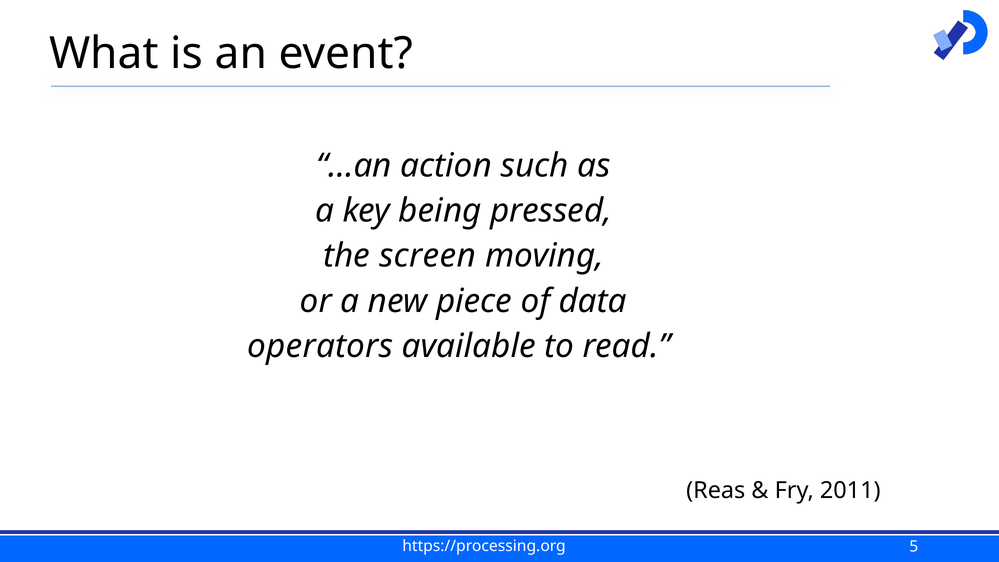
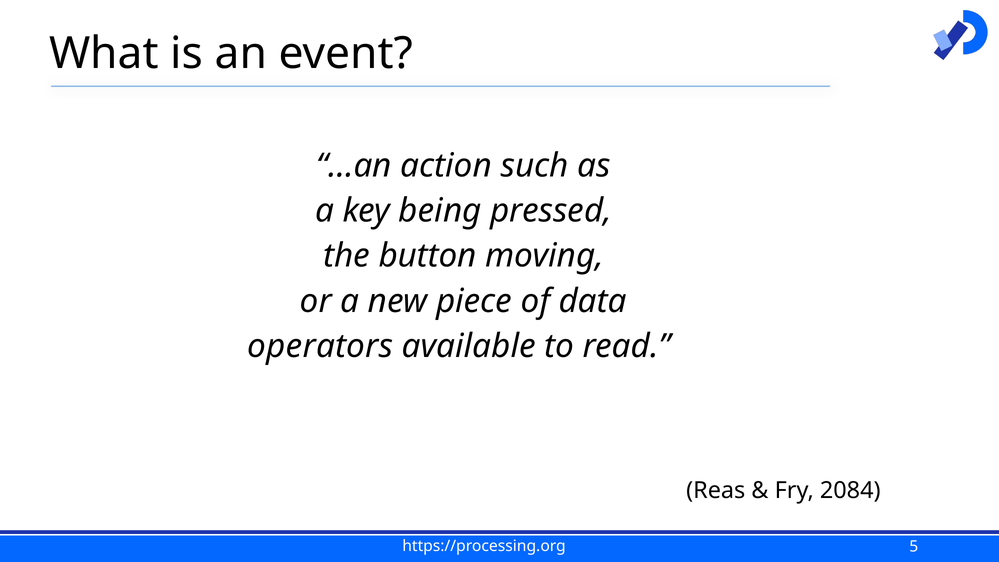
screen: screen -> button
2011: 2011 -> 2084
